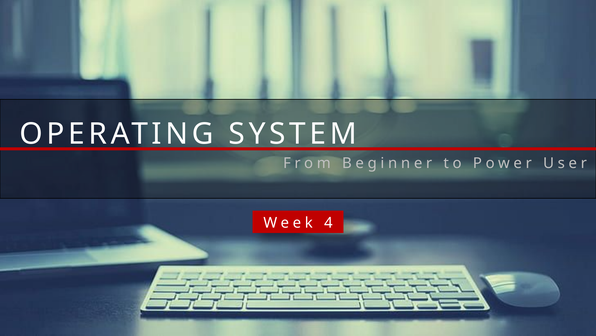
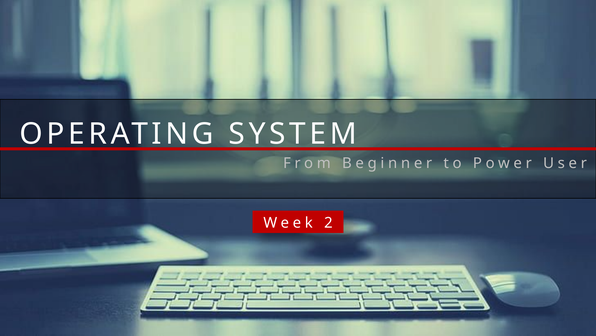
4: 4 -> 2
